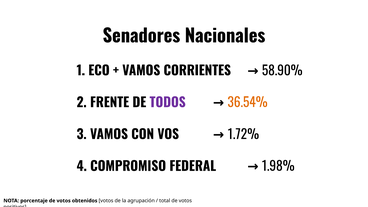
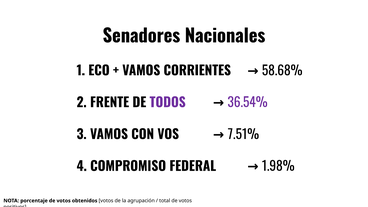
58.90%: 58.90% -> 58.68%
36.54% colour: orange -> purple
1.72%: 1.72% -> 7.51%
